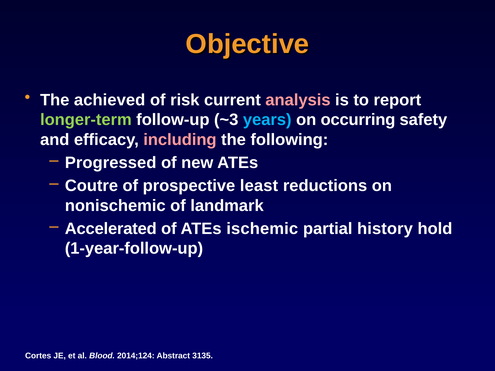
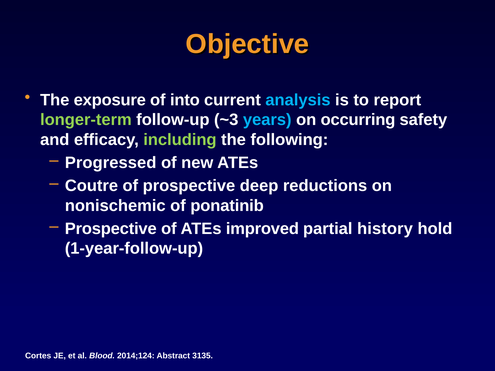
achieved: achieved -> exposure
risk: risk -> into
analysis colour: pink -> light blue
including colour: pink -> light green
least: least -> deep
landmark: landmark -> ponatinib
Accelerated at (111, 229): Accelerated -> Prospective
ischemic: ischemic -> improved
